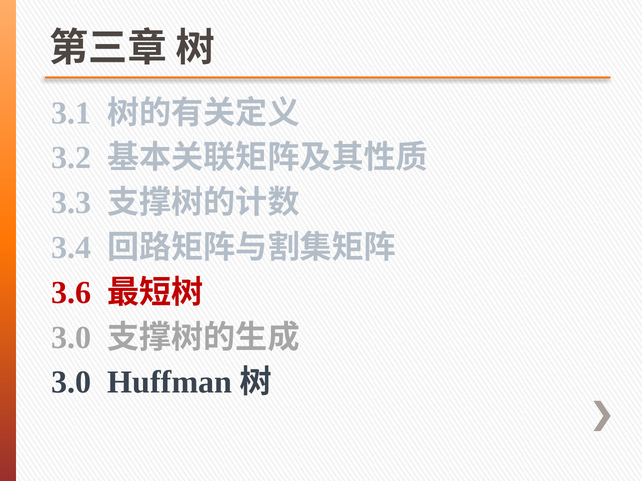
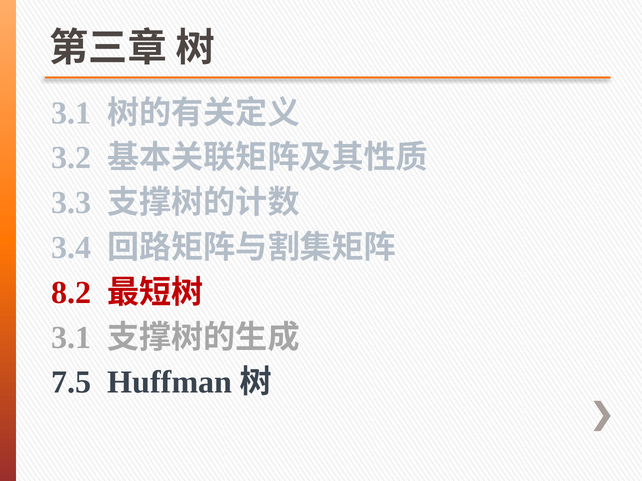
3.6: 3.6 -> 8.2
3.0 at (71, 338): 3.0 -> 3.1
3.0 at (71, 383): 3.0 -> 7.5
